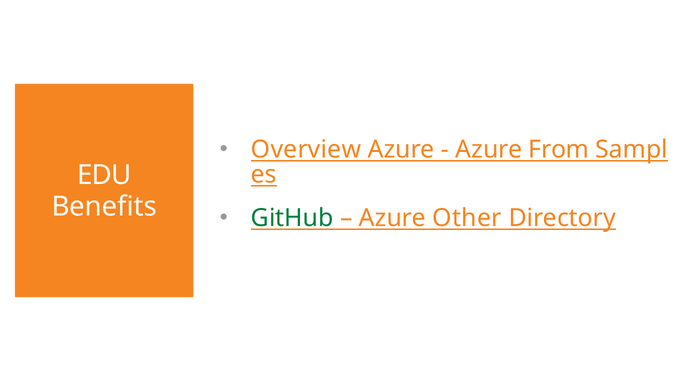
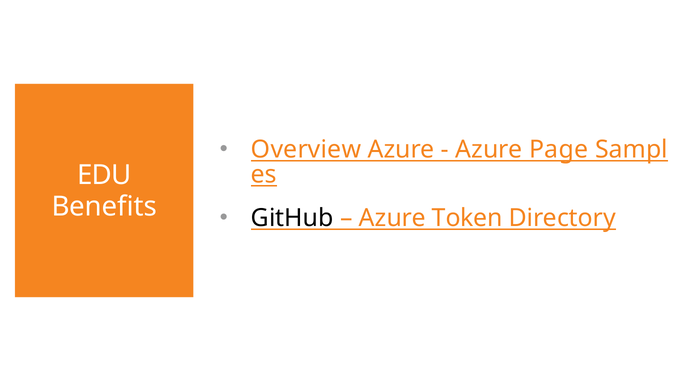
From: From -> Page
GitHub colour: green -> black
Other: Other -> Token
